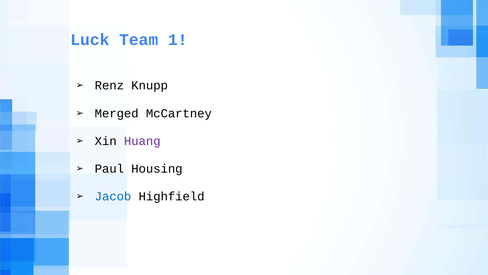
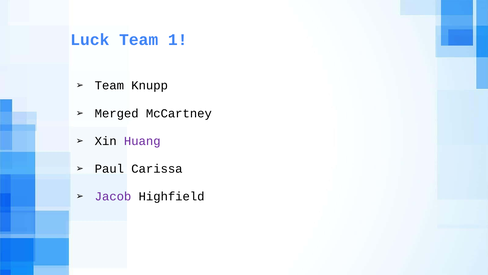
Renz at (109, 85): Renz -> Team
Housing: Housing -> Carissa
Jacob colour: blue -> purple
